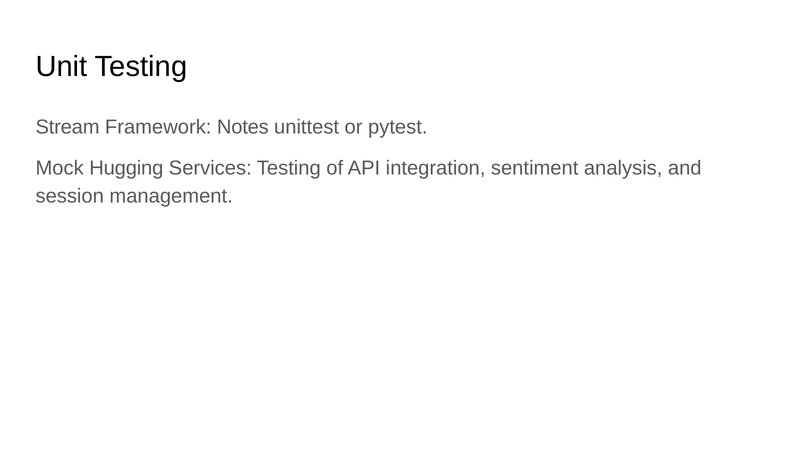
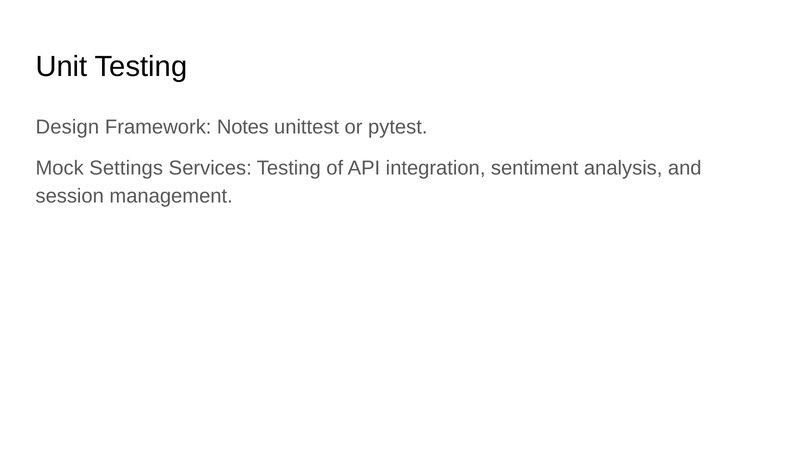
Stream: Stream -> Design
Hugging: Hugging -> Settings
